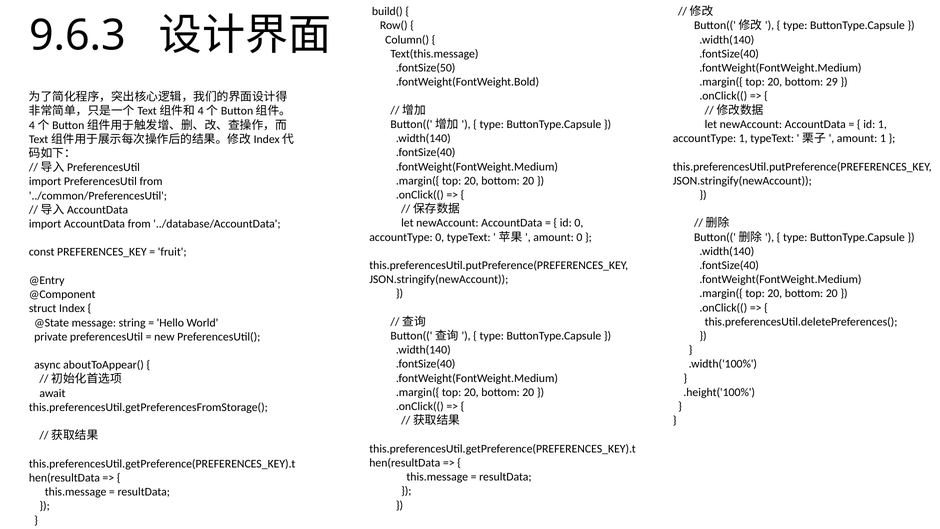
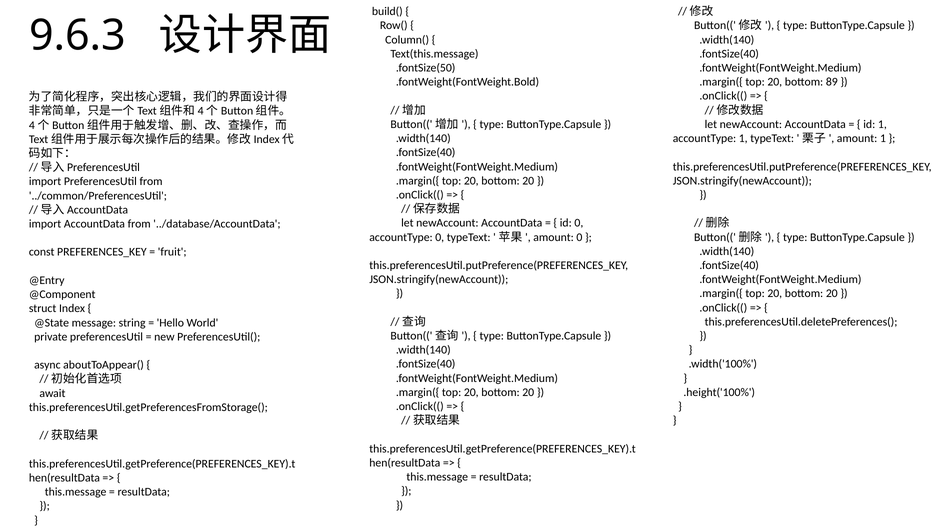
29: 29 -> 89
